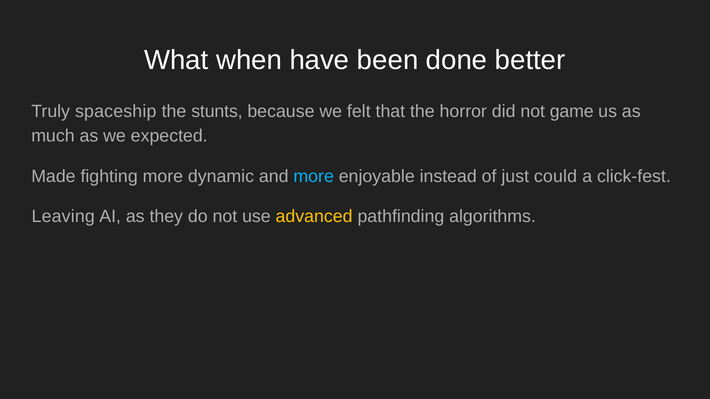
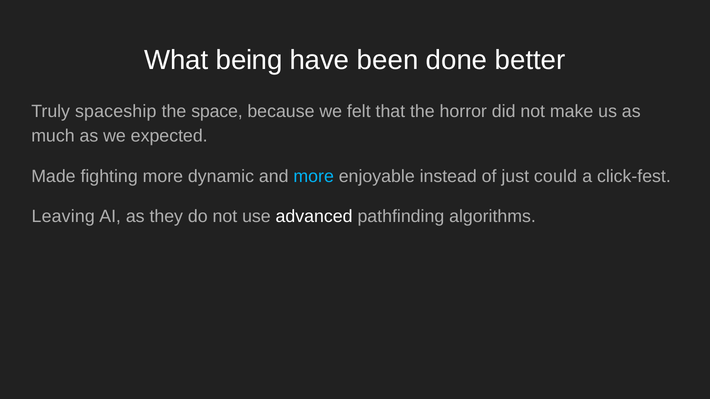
when: when -> being
stunts: stunts -> space
game: game -> make
advanced colour: yellow -> white
